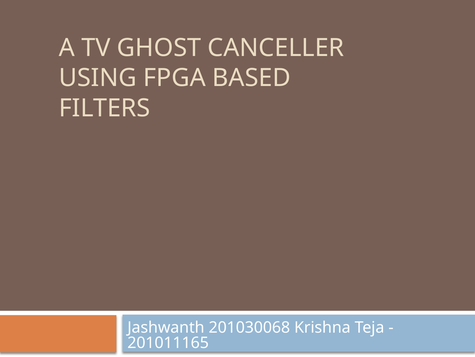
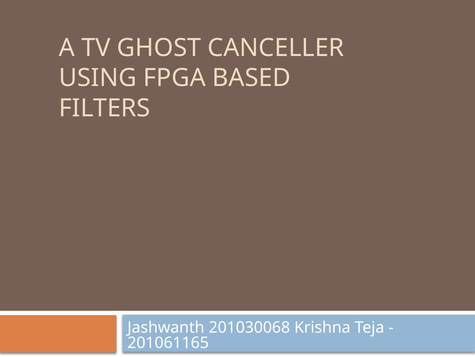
201011165: 201011165 -> 201061165
